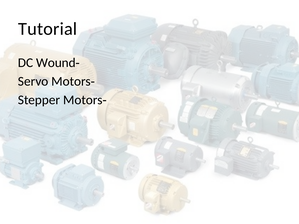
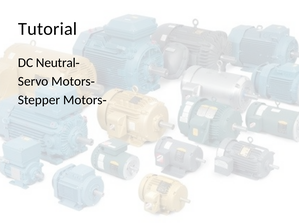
Wound: Wound -> Neutral
